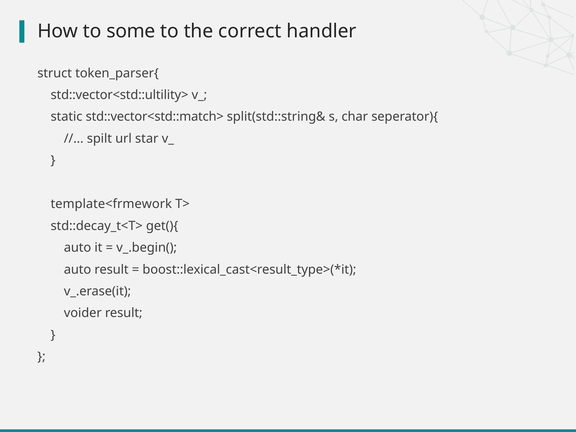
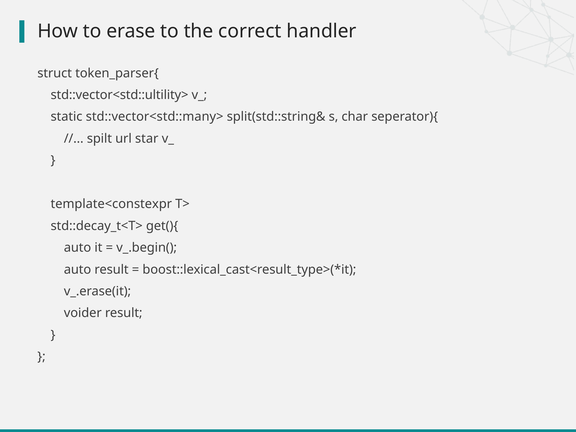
some: some -> erase
std::vector<std::match>: std::vector<std::match> -> std::vector<std::many>
template<frmework: template<frmework -> template<constexpr
